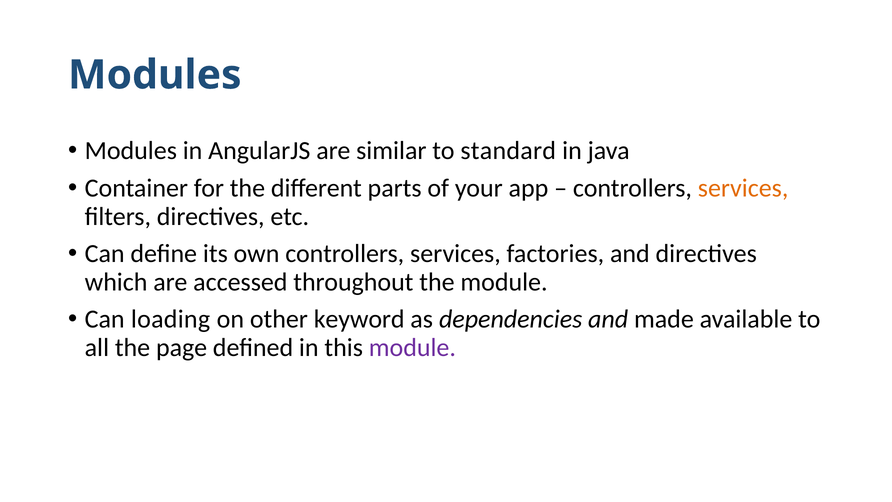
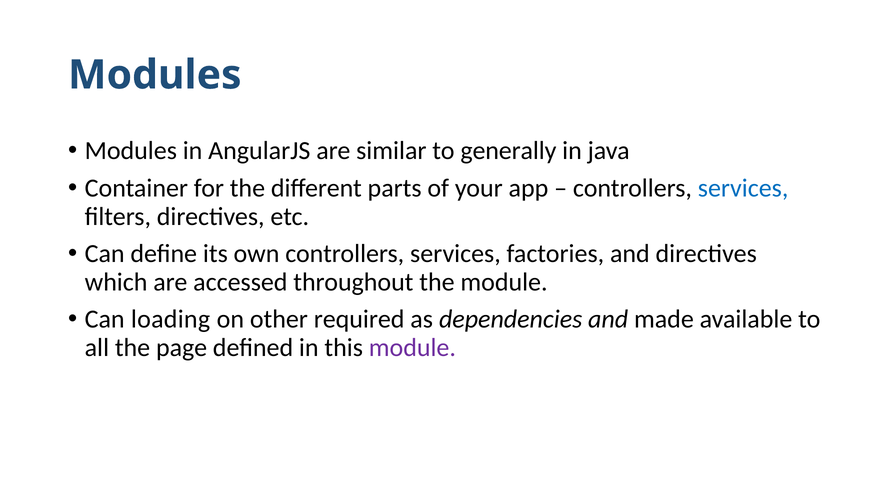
standard: standard -> generally
services at (743, 188) colour: orange -> blue
keyword: keyword -> required
